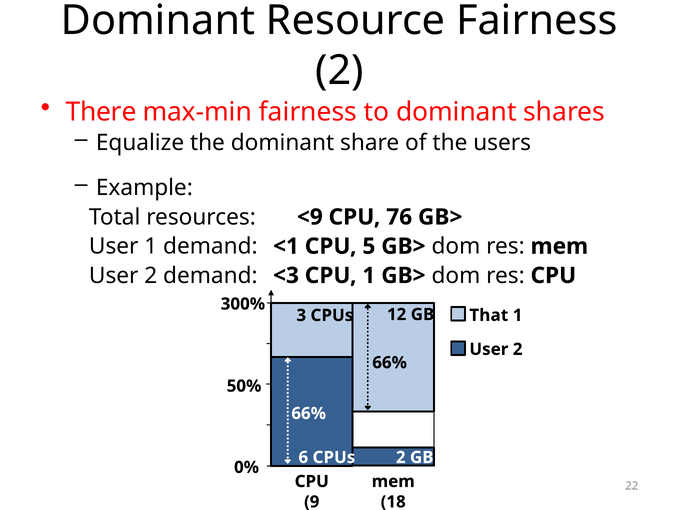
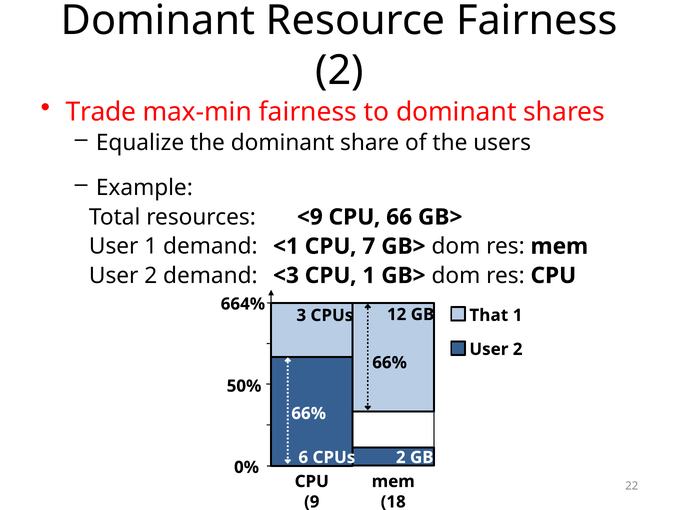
There: There -> Trade
76: 76 -> 66
5: 5 -> 7
300%: 300% -> 664%
